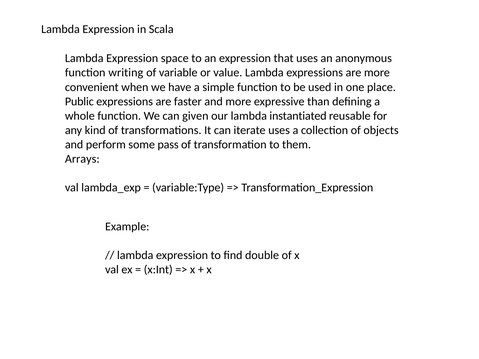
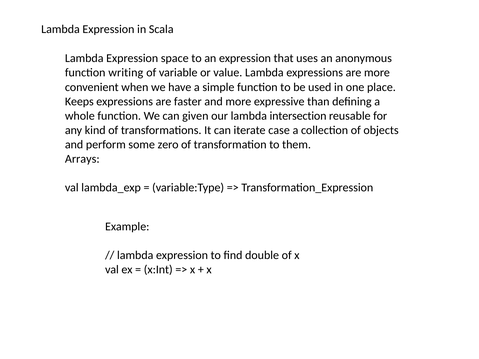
Public: Public -> Keeps
instantiated: instantiated -> intersection
iterate uses: uses -> case
pass: pass -> zero
